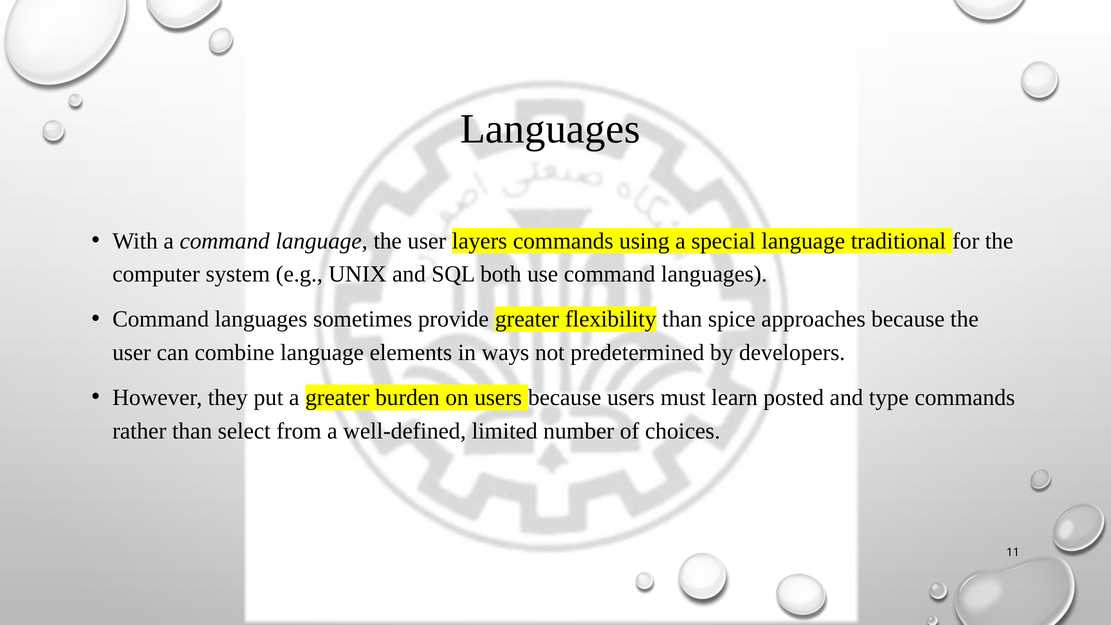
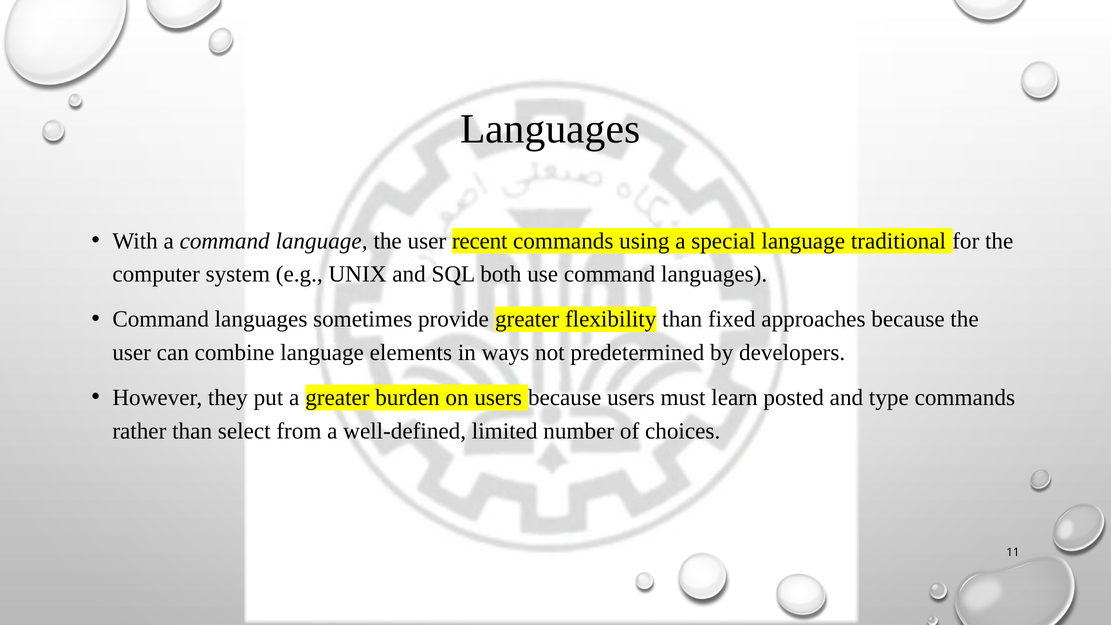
layers: layers -> recent
spice: spice -> fixed
